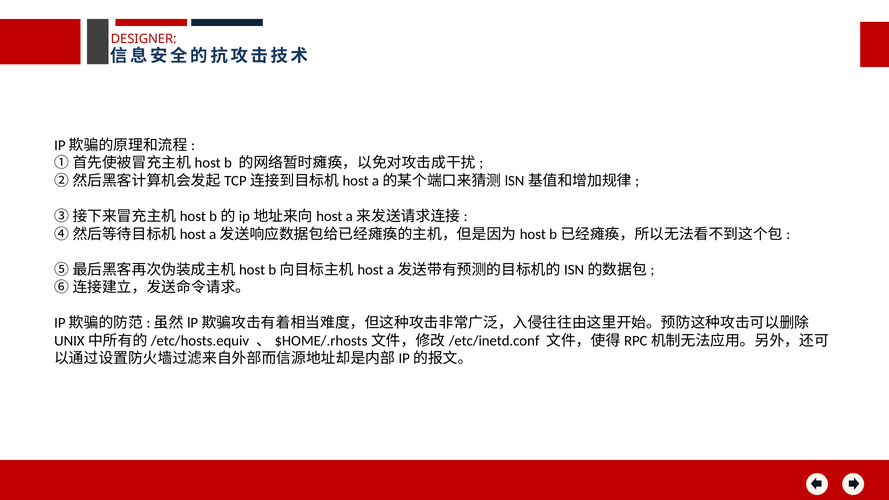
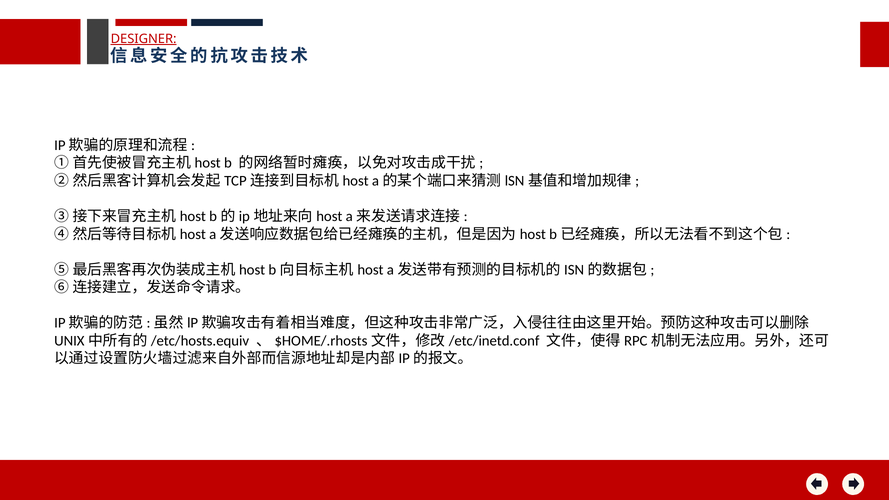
DESIGNER underline: none -> present
